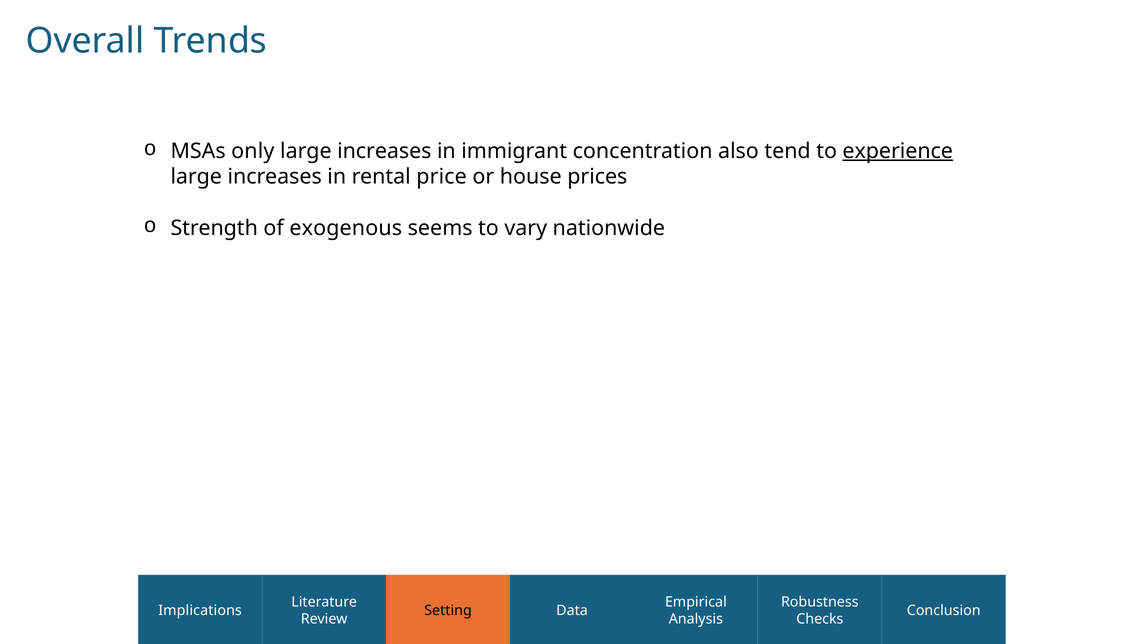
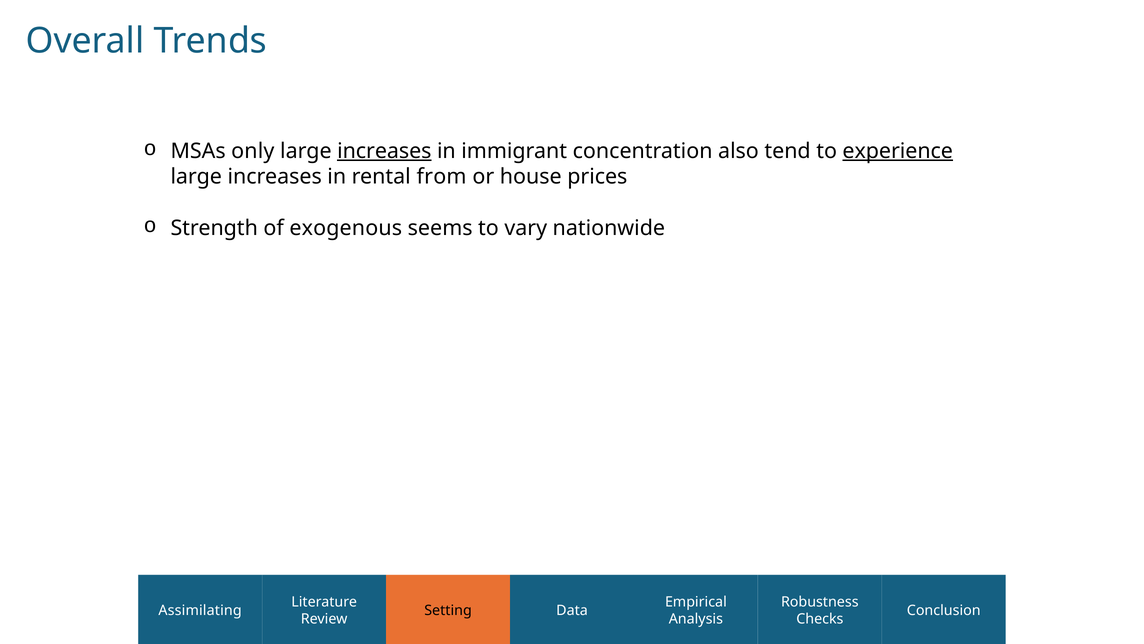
increases at (384, 151) underline: none -> present
price: price -> from
Implications: Implications -> Assimilating
